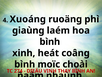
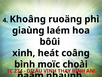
Xuoáng: Xuoáng -> Khoâng
bình at (50, 42): bình -> bôûi
